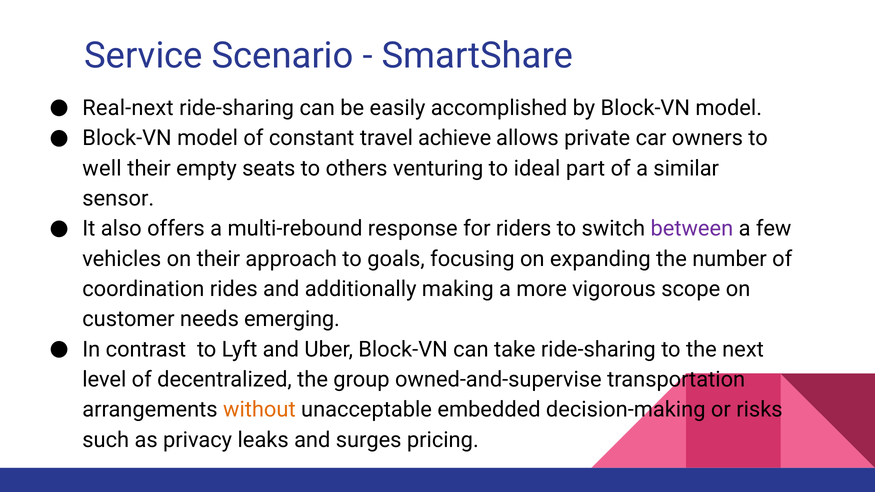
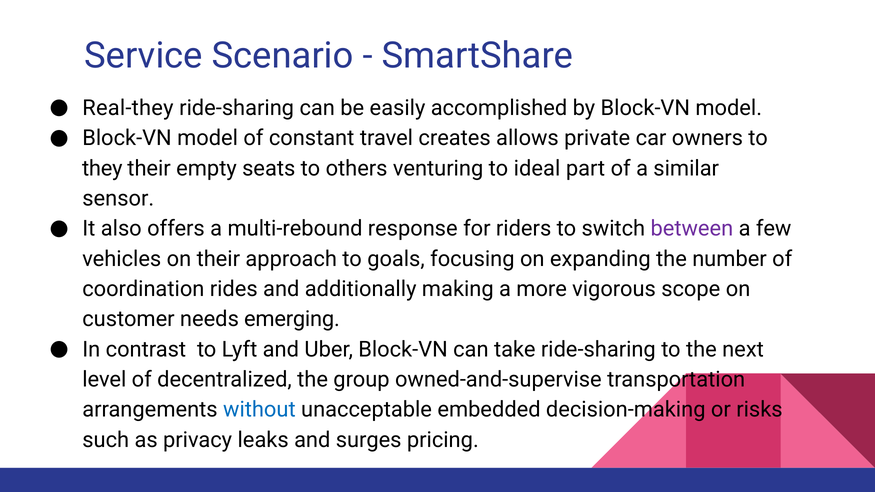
Real-next: Real-next -> Real-they
achieve: achieve -> creates
well: well -> they
without colour: orange -> blue
